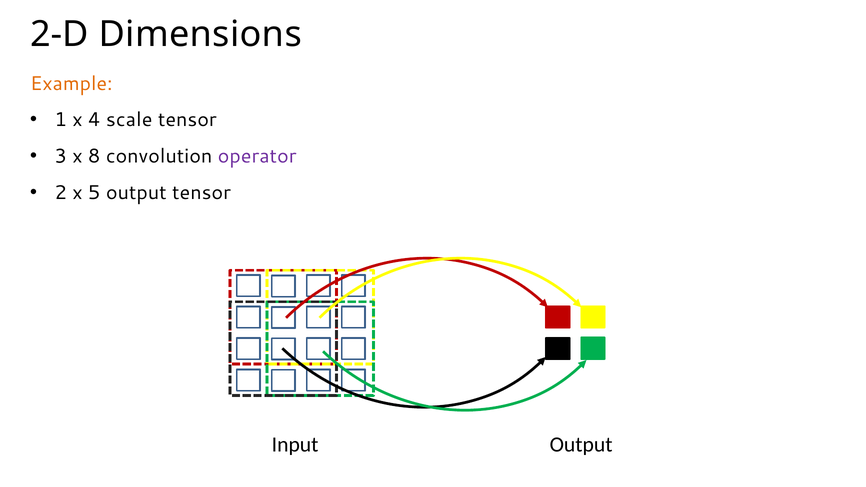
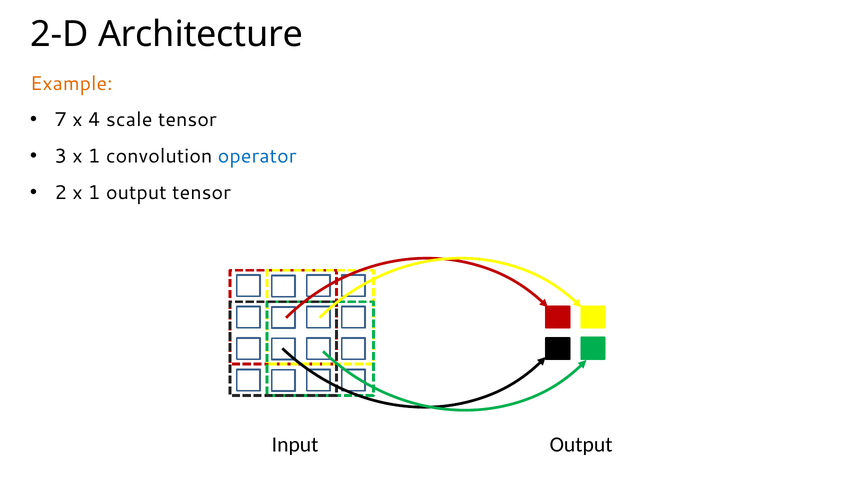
Dimensions: Dimensions -> Architecture
1: 1 -> 7
3 x 8: 8 -> 1
operator colour: purple -> blue
2 x 5: 5 -> 1
